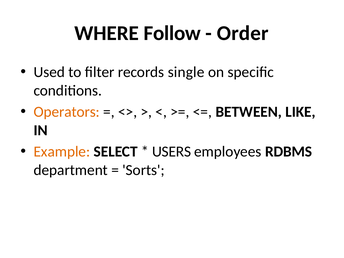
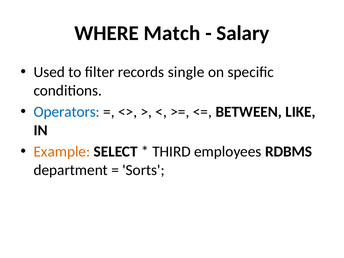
Follow: Follow -> Match
Order: Order -> Salary
Operators colour: orange -> blue
USERS: USERS -> THIRD
